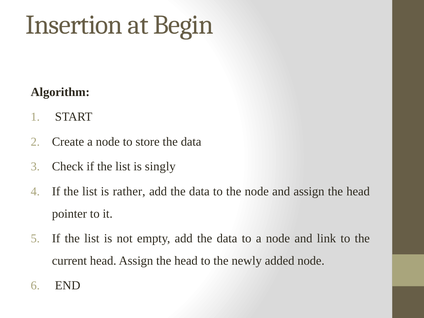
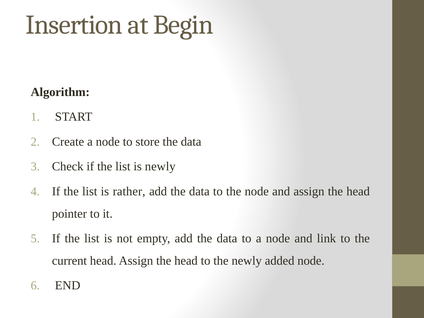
is singly: singly -> newly
